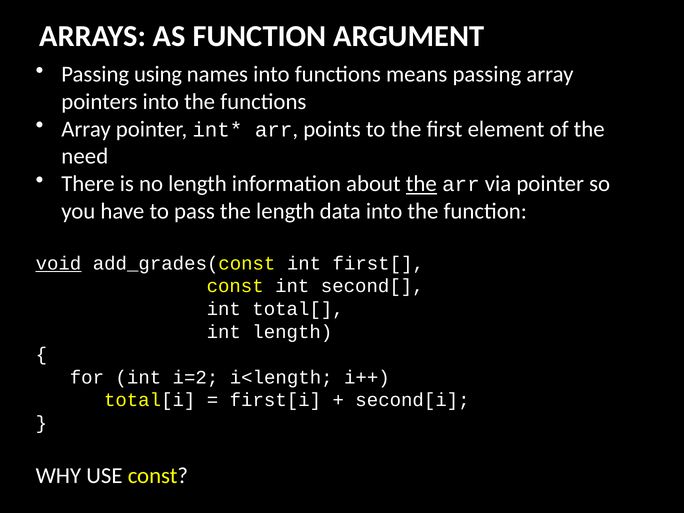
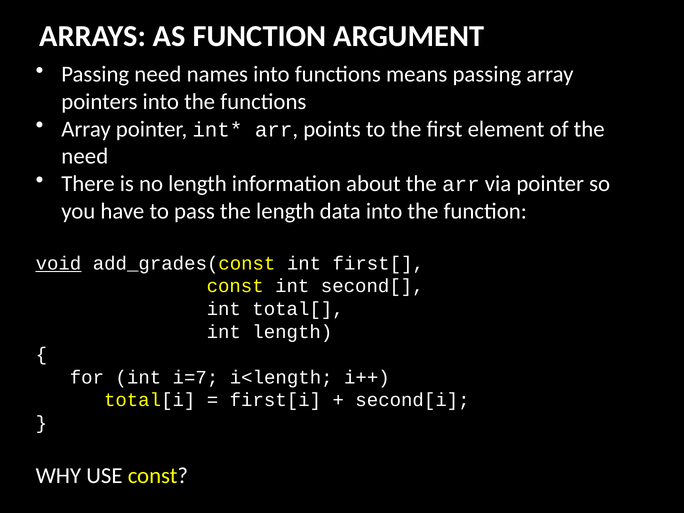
Passing using: using -> need
the at (421, 184) underline: present -> none
i=2: i=2 -> i=7
